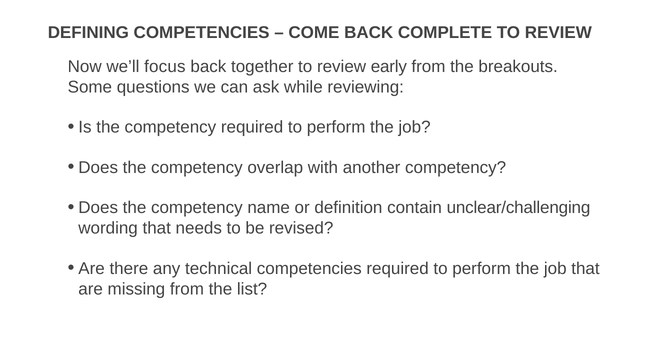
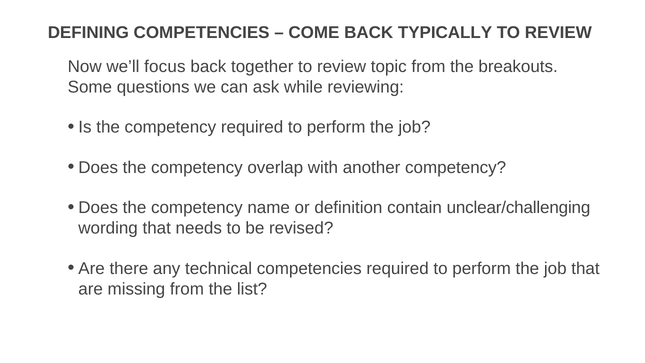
COMPLETE: COMPLETE -> TYPICALLY
early: early -> topic
